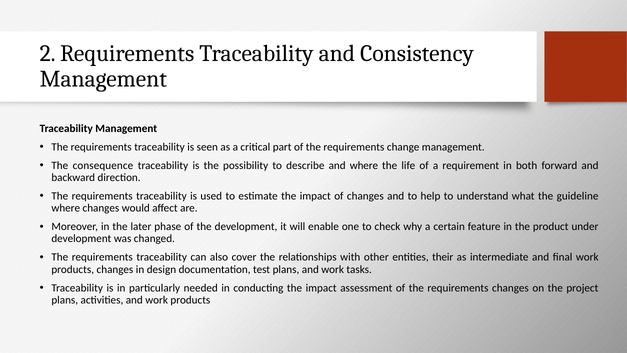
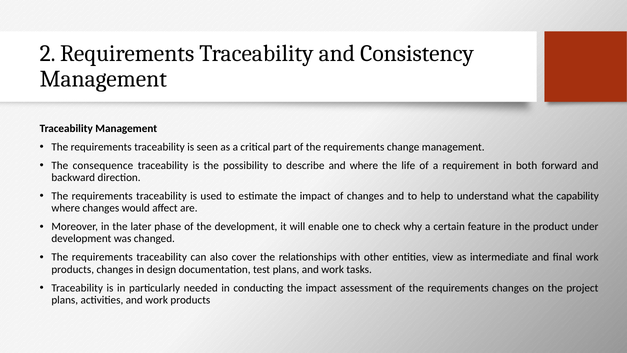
guideline: guideline -> capability
their: their -> view
